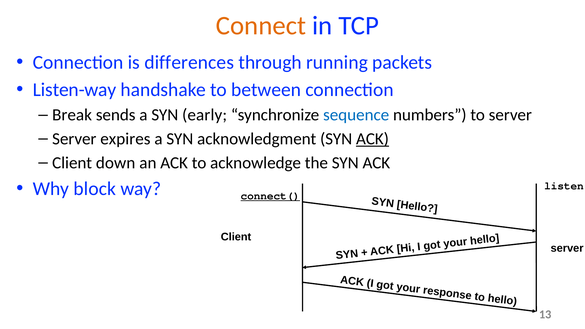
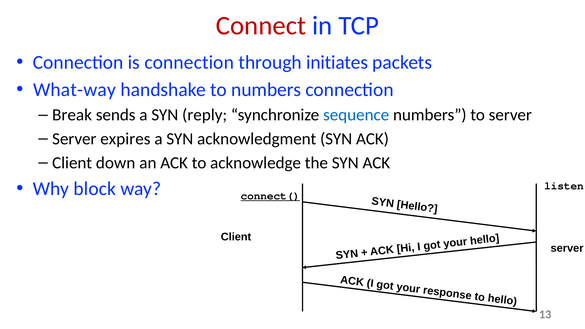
Connect colour: orange -> red
is differences: differences -> connection
running: running -> initiates
Listen-way: Listen-way -> What-way
to between: between -> numbers
early: early -> reply
ACK at (372, 139) underline: present -> none
